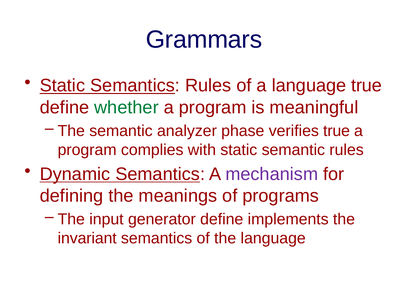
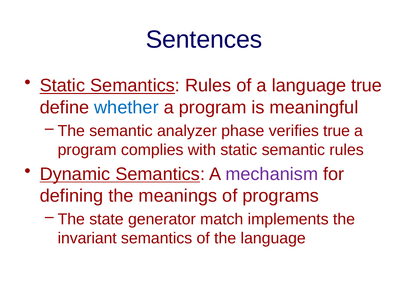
Grammars: Grammars -> Sentences
whether colour: green -> blue
input: input -> state
generator define: define -> match
